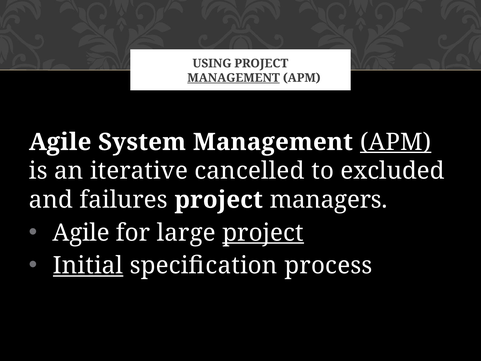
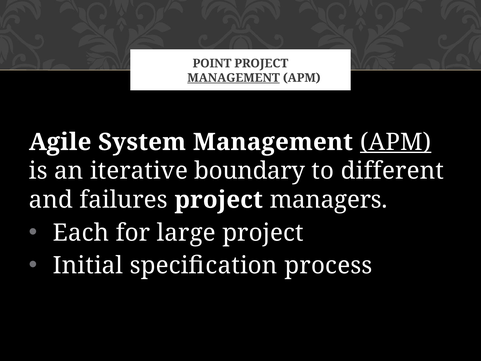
USING: USING -> POINT
cancelled: cancelled -> boundary
excluded: excluded -> different
Agile at (81, 233): Agile -> Each
project at (263, 233) underline: present -> none
Initial underline: present -> none
